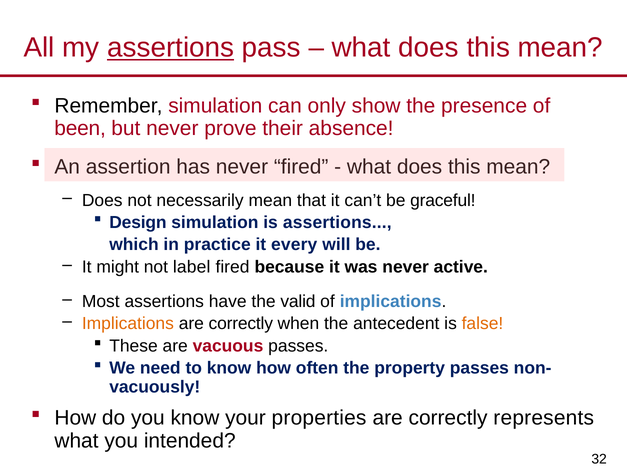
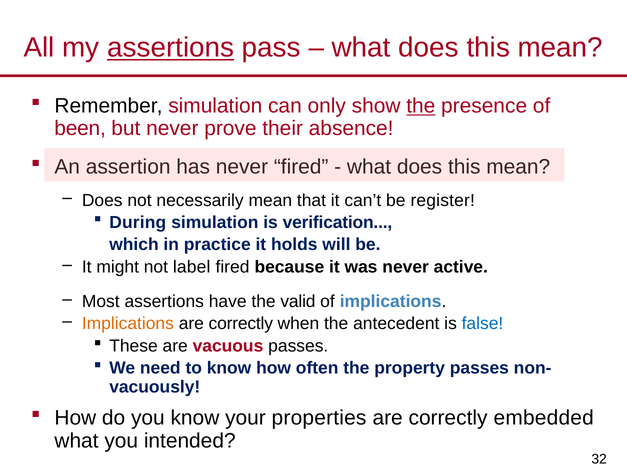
the at (421, 106) underline: none -> present
graceful: graceful -> register
Design: Design -> During
is assertions: assertions -> verification
every: every -> holds
false colour: orange -> blue
represents: represents -> embedded
